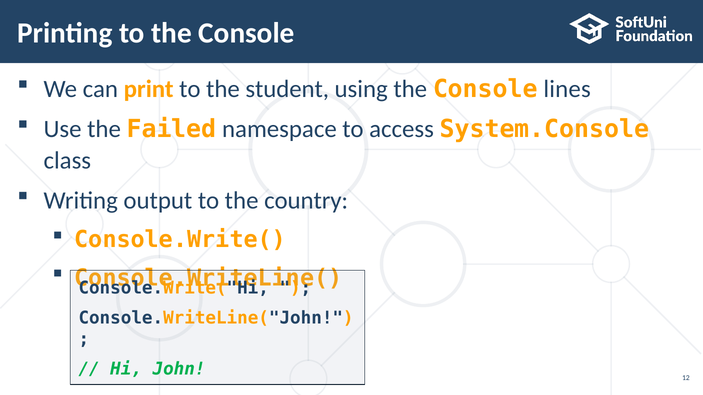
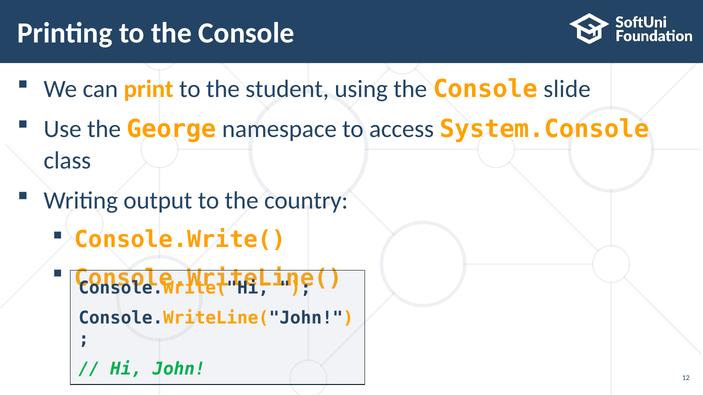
lines: lines -> slide
Failed: Failed -> George
